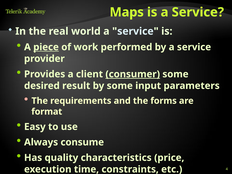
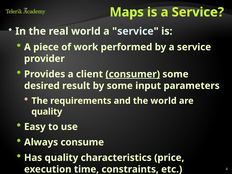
piece underline: present -> none
the forms: forms -> world
format at (47, 112): format -> quality
